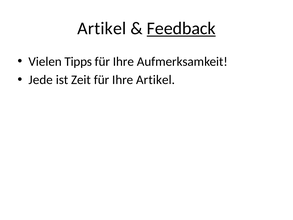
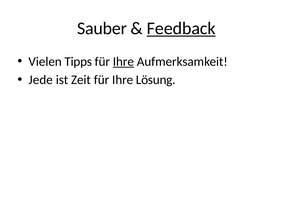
Artikel at (102, 28): Artikel -> Sauber
Ihre at (123, 61) underline: none -> present
Ihre Artikel: Artikel -> Lösung
